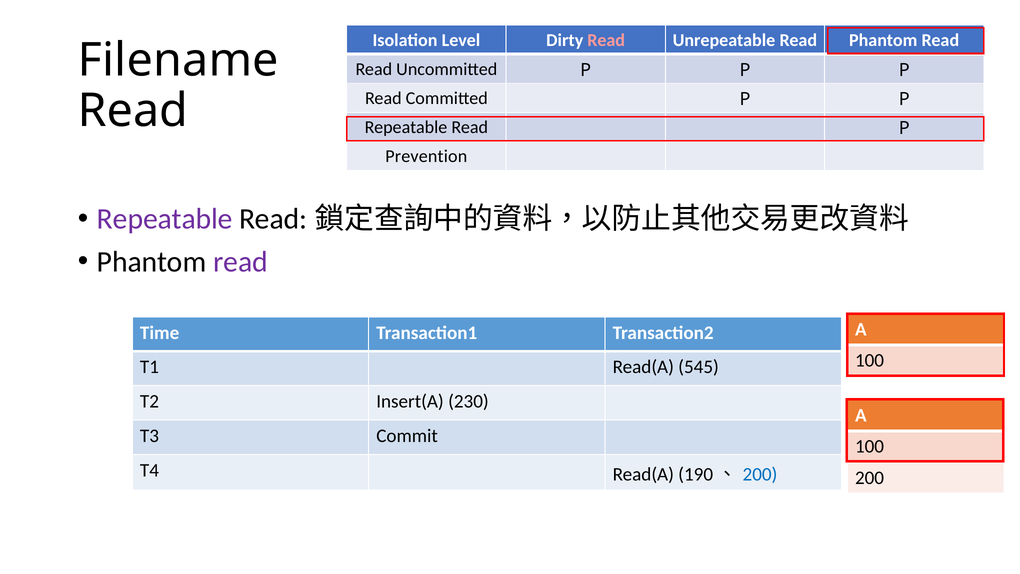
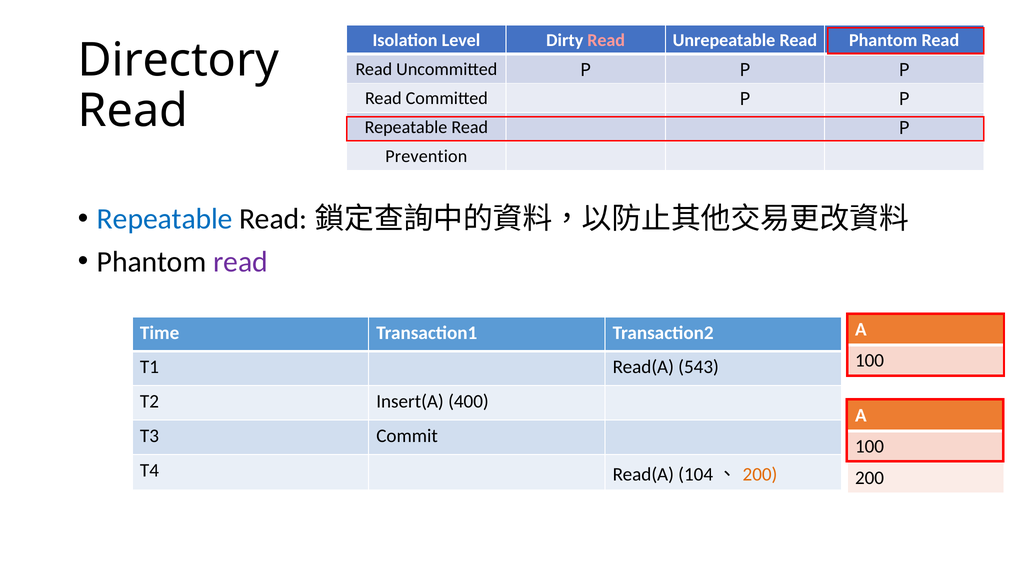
Filename: Filename -> Directory
Repeatable at (165, 219) colour: purple -> blue
545: 545 -> 543
230: 230 -> 400
190: 190 -> 104
200 at (760, 474) colour: blue -> orange
